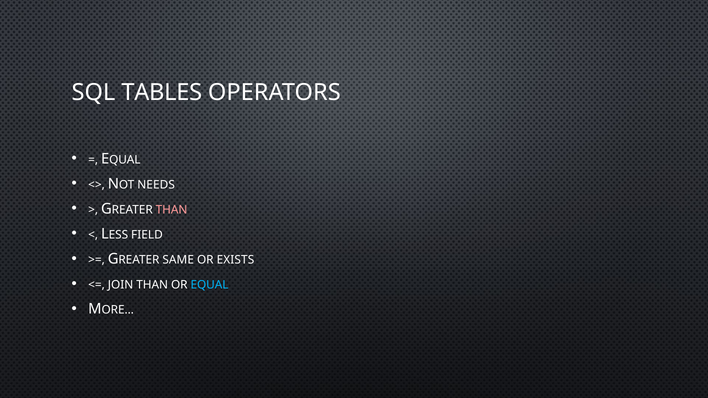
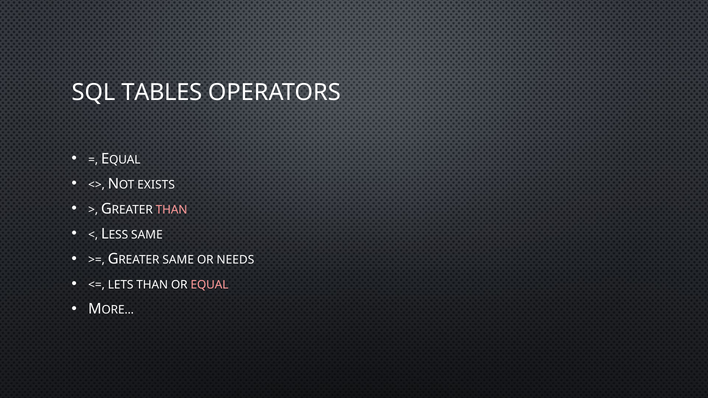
NEEDS: NEEDS -> EXISTS
FIELD at (147, 235): FIELD -> SAME
EXISTS: EXISTS -> NEEDS
JOIN: JOIN -> LETS
EQUAL colour: light blue -> pink
